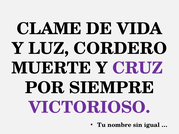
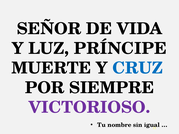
CLAME: CLAME -> SEÑOR
CORDERO: CORDERO -> PRÍNCIPE
CRUZ colour: purple -> blue
